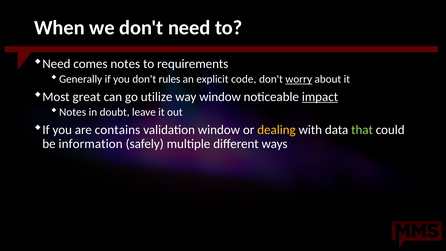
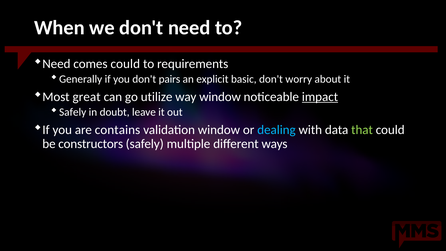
comes notes: notes -> could
rules: rules -> pairs
code: code -> basic
worry underline: present -> none
Notes at (73, 112): Notes -> Safely
dealing colour: yellow -> light blue
information: information -> constructors
